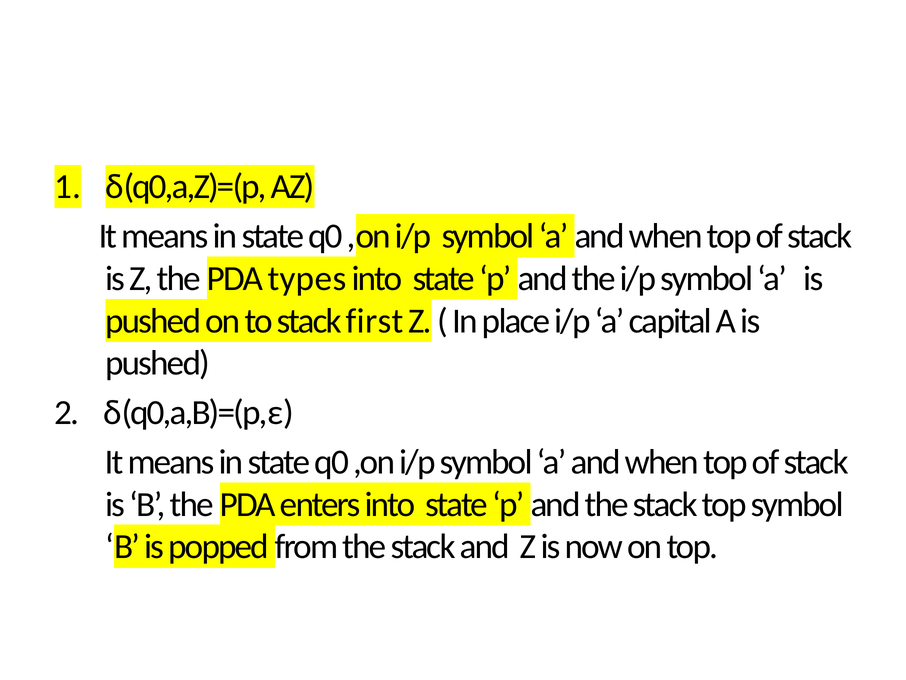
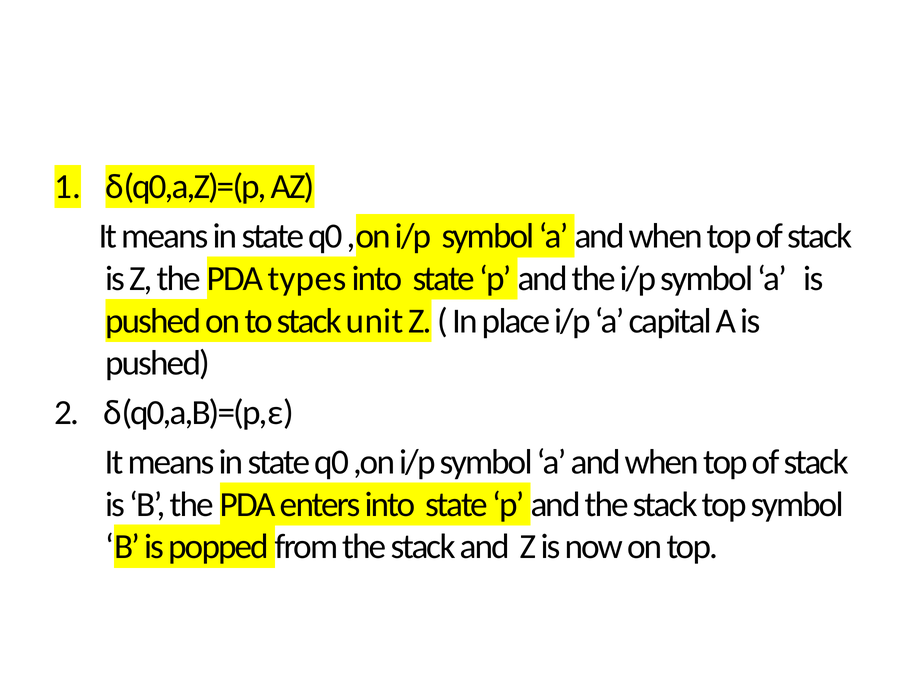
first: first -> unit
